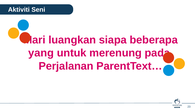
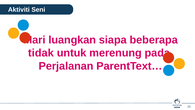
yang: yang -> tidak
